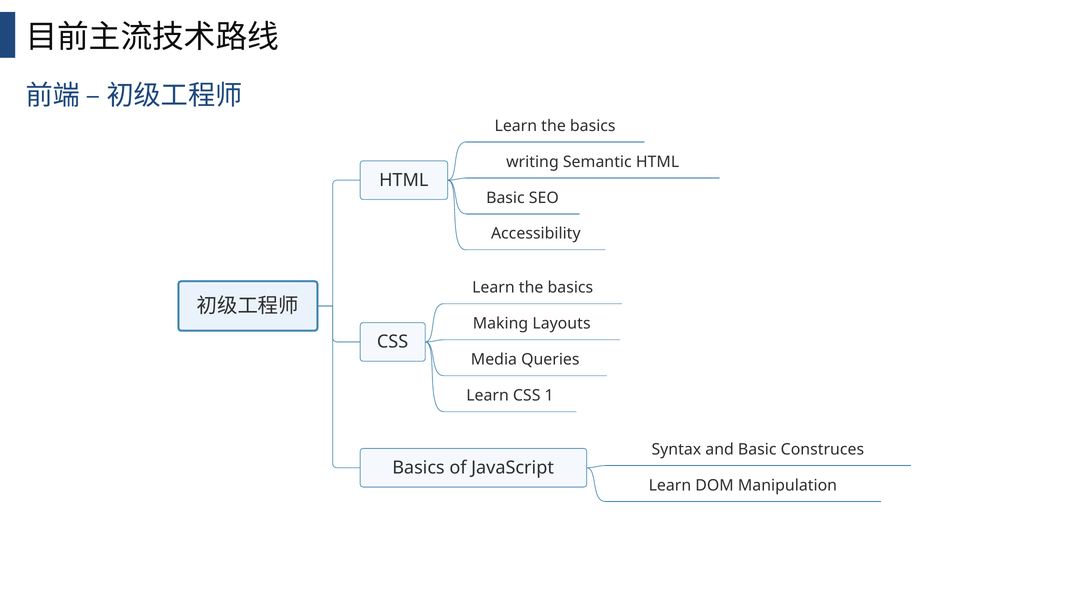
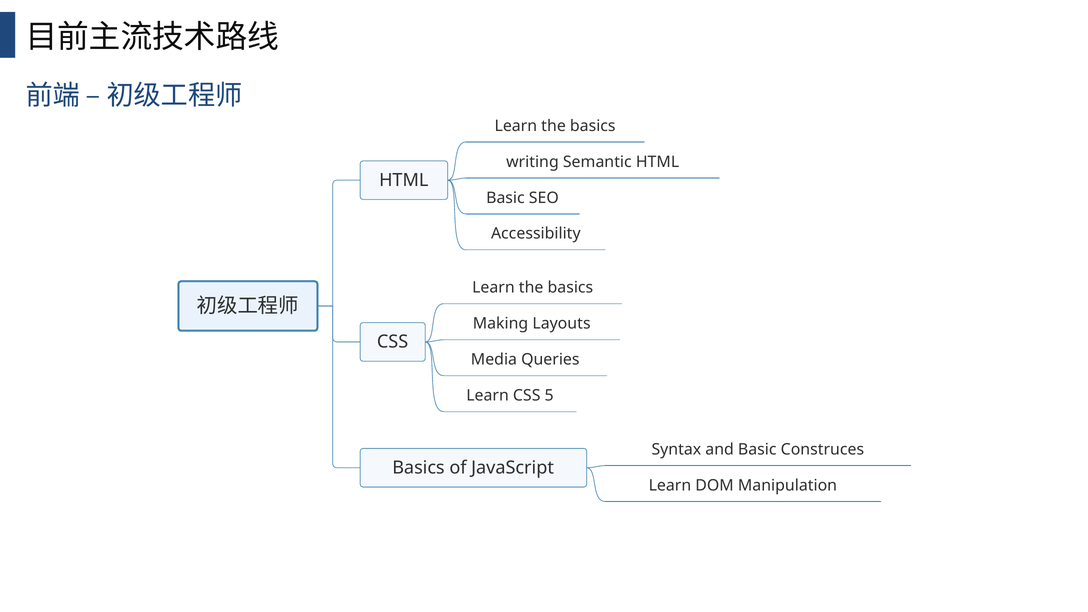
1: 1 -> 5
